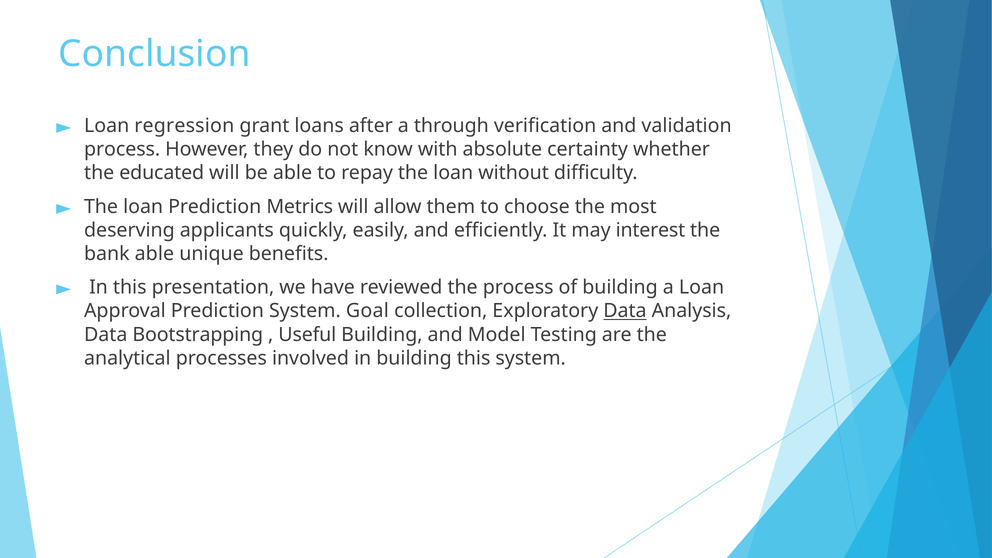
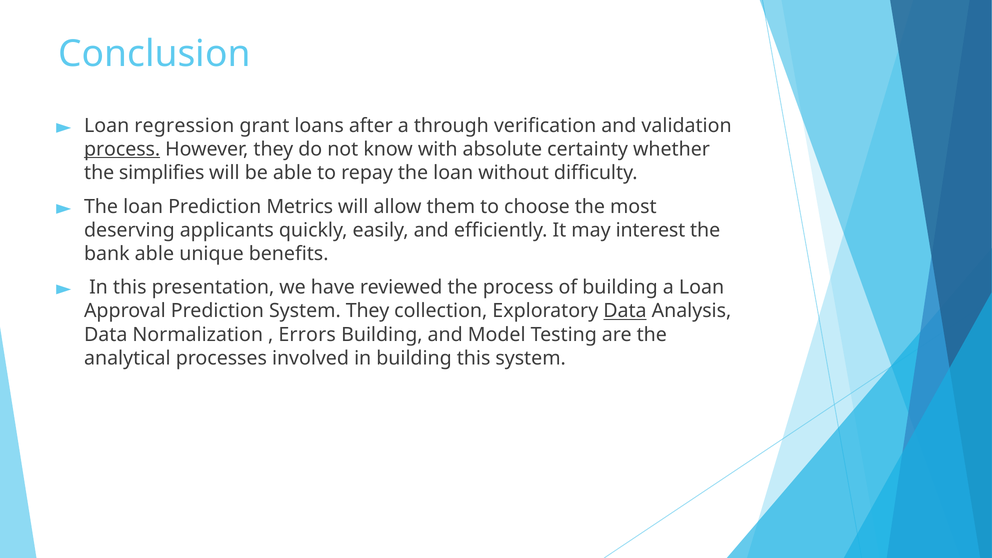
process at (122, 149) underline: none -> present
educated: educated -> simplifies
System Goal: Goal -> They
Bootstrapping: Bootstrapping -> Normalization
Useful: Useful -> Errors
